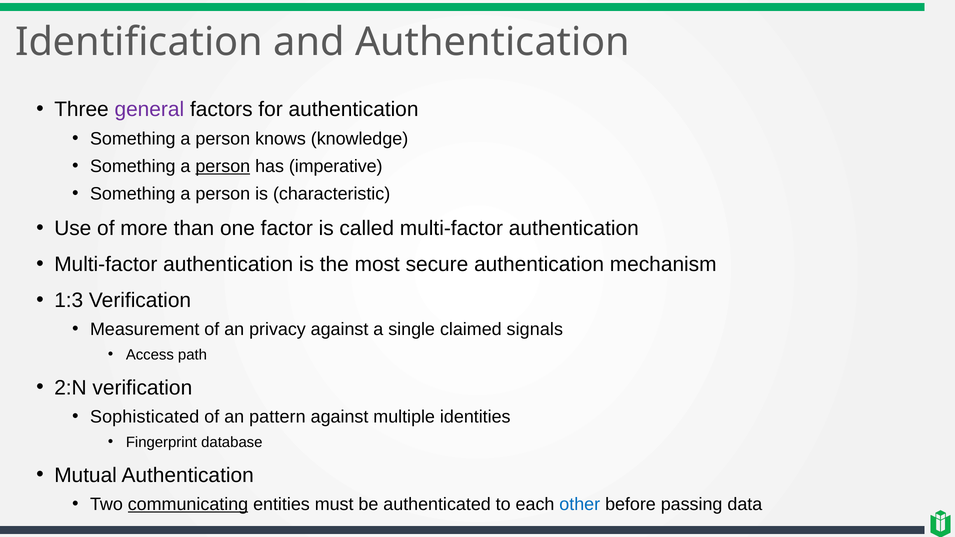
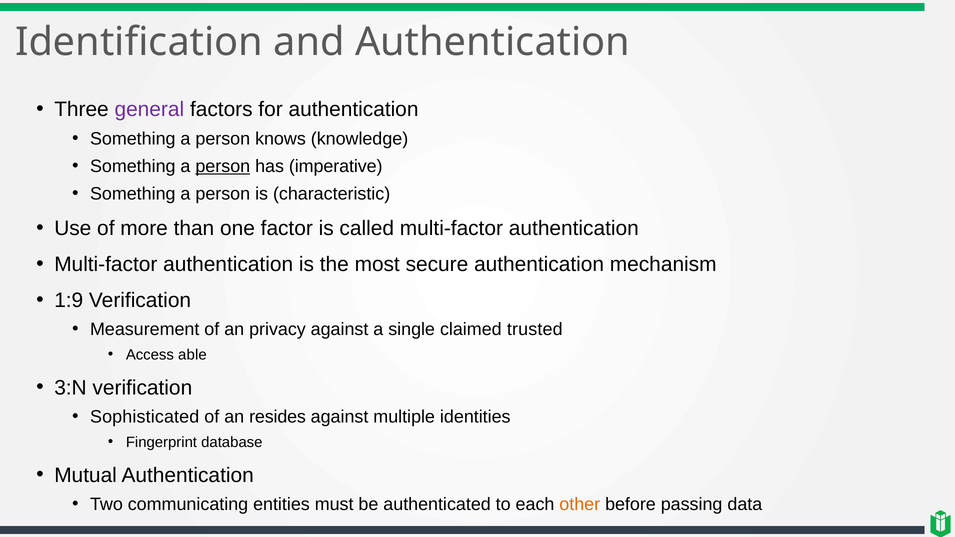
1:3: 1:3 -> 1:9
signals: signals -> trusted
path: path -> able
2:N: 2:N -> 3:N
pattern: pattern -> resides
communicating underline: present -> none
other colour: blue -> orange
